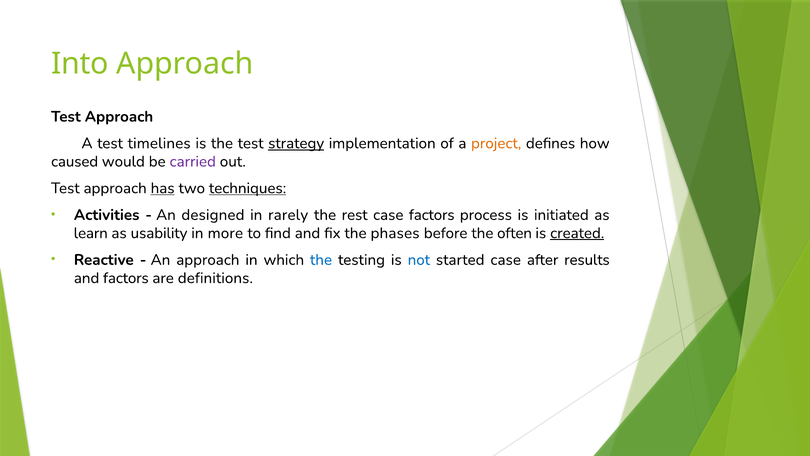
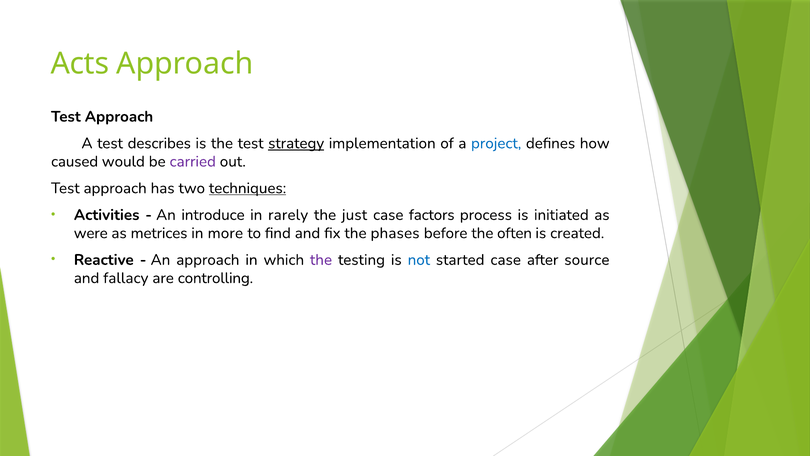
Into: Into -> Acts
timelines: timelines -> describes
project colour: orange -> blue
has underline: present -> none
designed: designed -> introduce
rest: rest -> just
learn: learn -> were
usability: usability -> metrices
created underline: present -> none
the at (321, 260) colour: blue -> purple
results: results -> source
and factors: factors -> fallacy
definitions: definitions -> controlling
